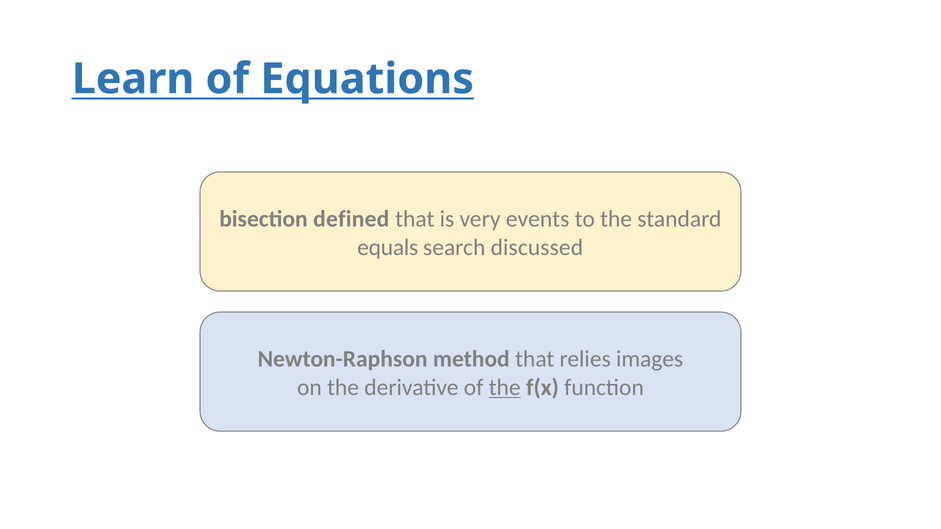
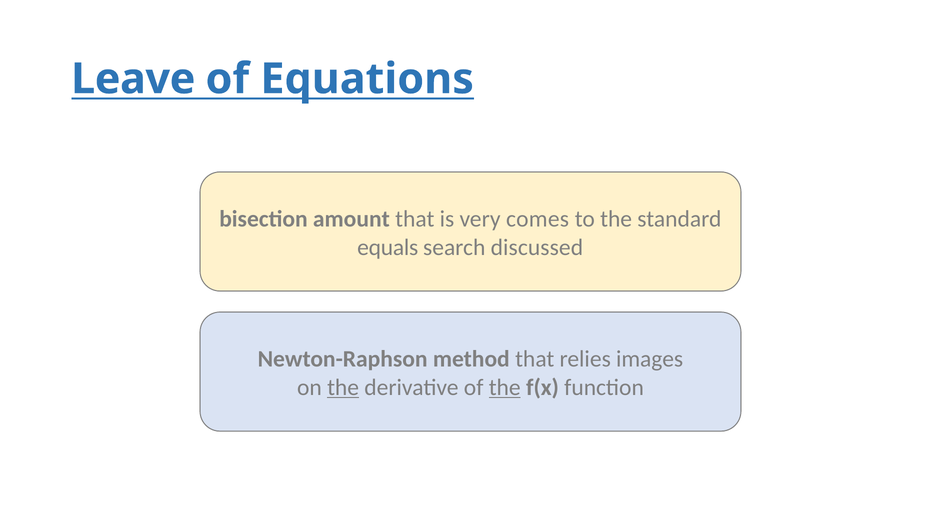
Learn: Learn -> Leave
defined: defined -> amount
events: events -> comes
the at (343, 388) underline: none -> present
